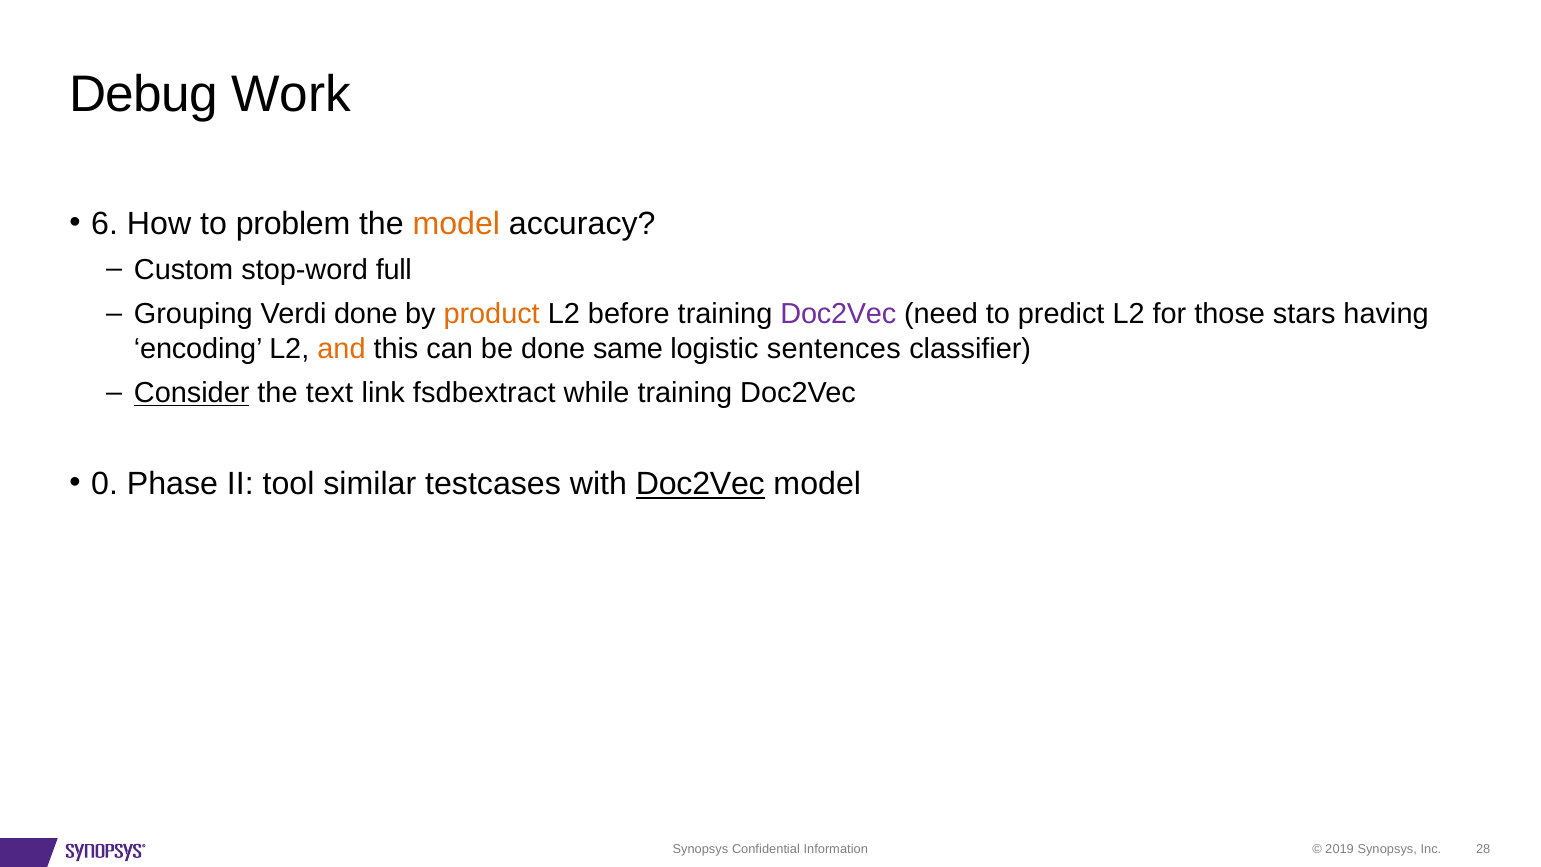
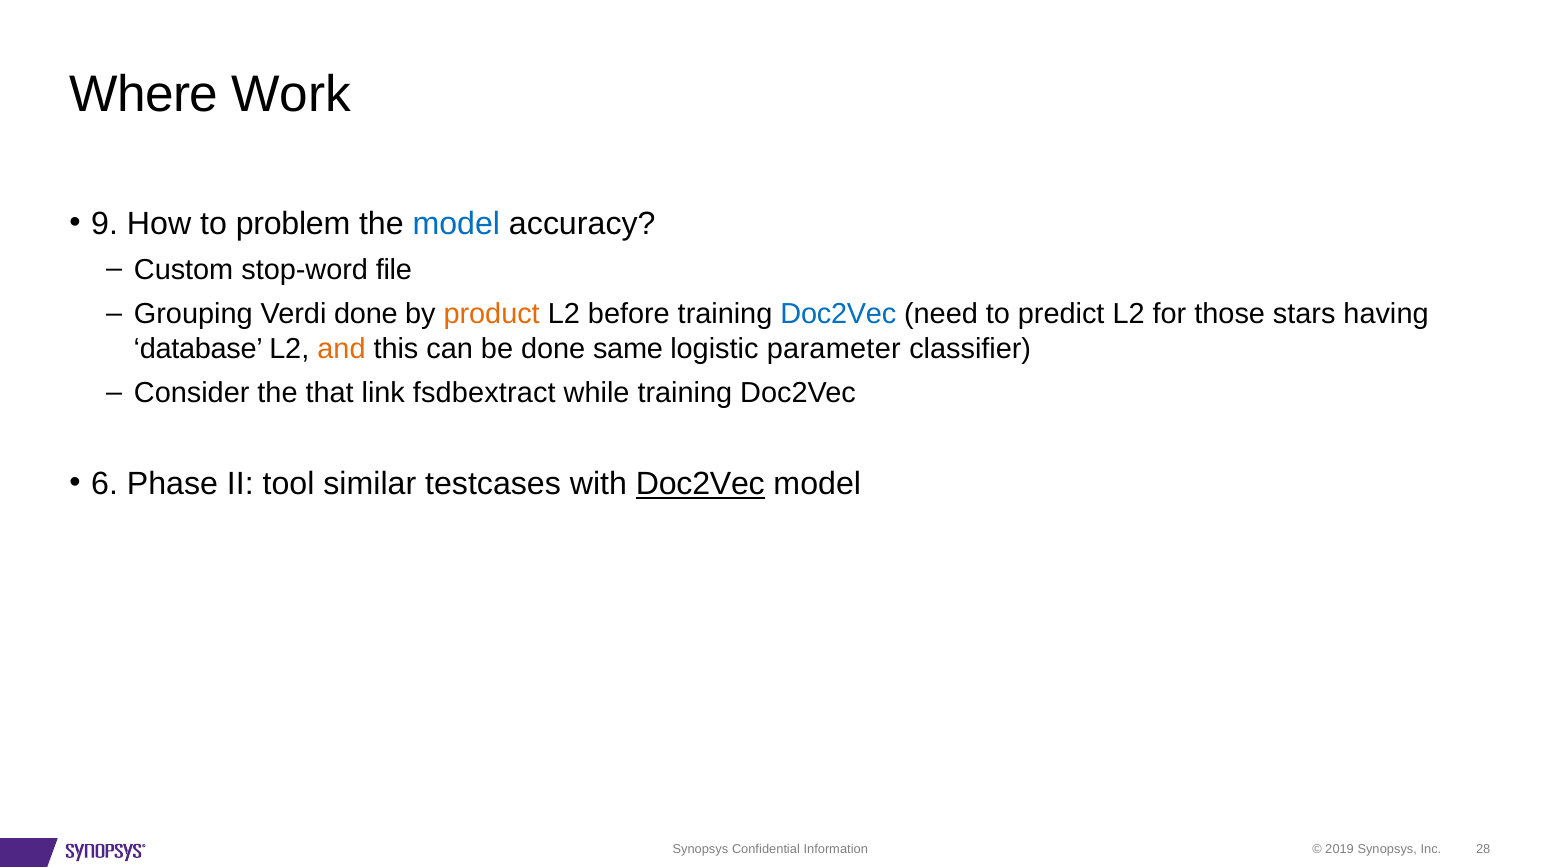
Debug: Debug -> Where
6: 6 -> 9
model at (456, 224) colour: orange -> blue
full: full -> file
Doc2Vec at (838, 314) colour: purple -> blue
encoding: encoding -> database
sentences: sentences -> parameter
Consider underline: present -> none
text: text -> that
0: 0 -> 6
